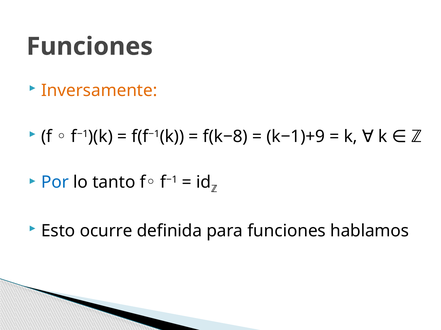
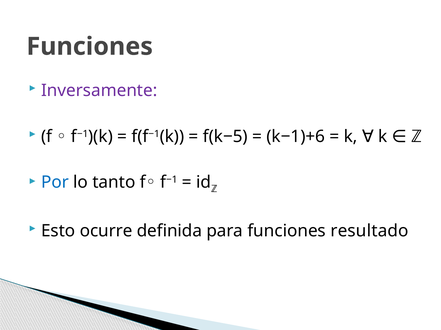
Inversamente colour: orange -> purple
f(k−8: f(k−8 -> f(k−5
k−1)+9: k−1)+9 -> k−1)+6
hablamos: hablamos -> resultado
